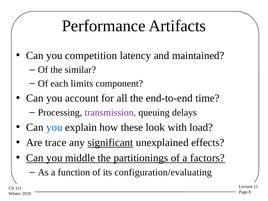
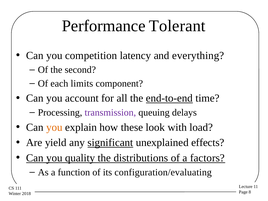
Artifacts: Artifacts -> Tolerant
maintained: maintained -> everything
similar: similar -> second
end-to-end underline: none -> present
you at (54, 127) colour: blue -> orange
trace: trace -> yield
middle: middle -> quality
partitionings: partitionings -> distributions
